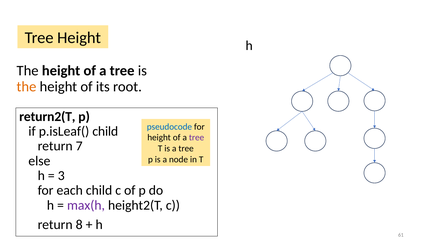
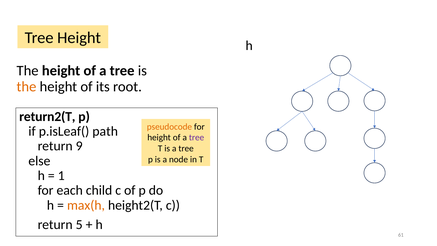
pseudocode colour: blue -> orange
p.isLeaf( child: child -> path
7: 7 -> 9
3: 3 -> 1
max(h colour: purple -> orange
8: 8 -> 5
